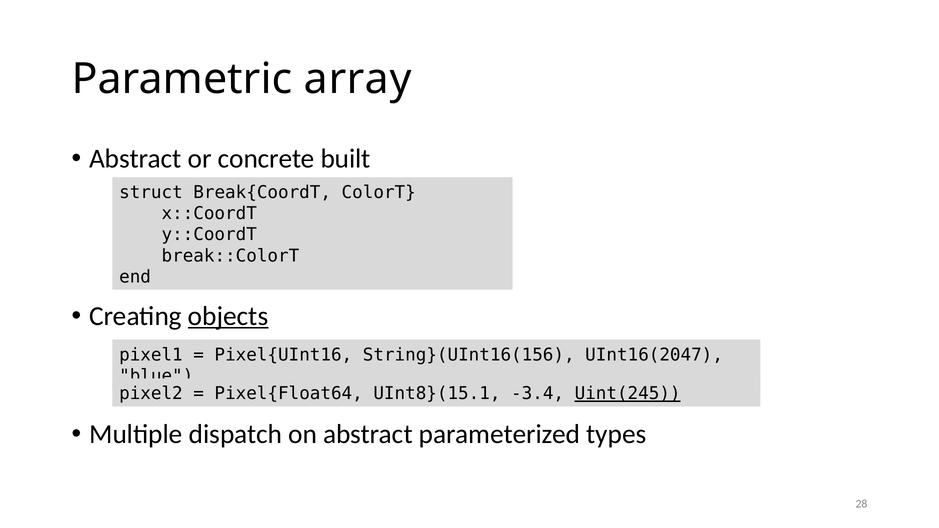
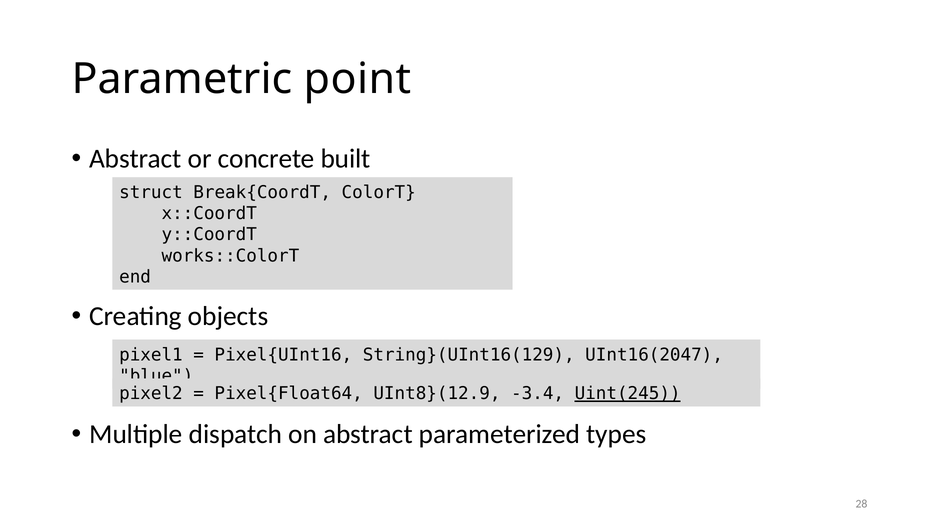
array: array -> point
break::ColorT: break::ColorT -> works::ColorT
objects underline: present -> none
String}(UInt16(156: String}(UInt16(156 -> String}(UInt16(129
UInt8}(15.1: UInt8}(15.1 -> UInt8}(12.9
